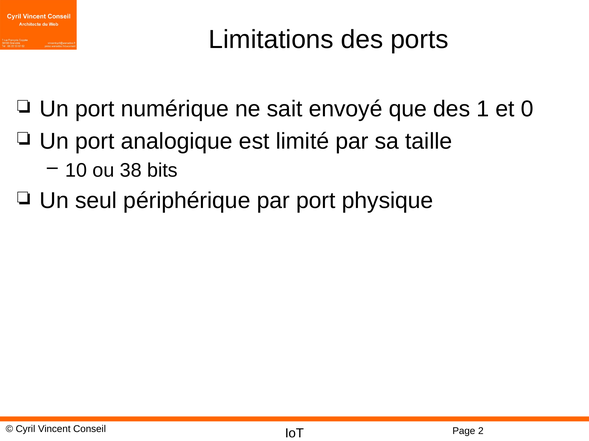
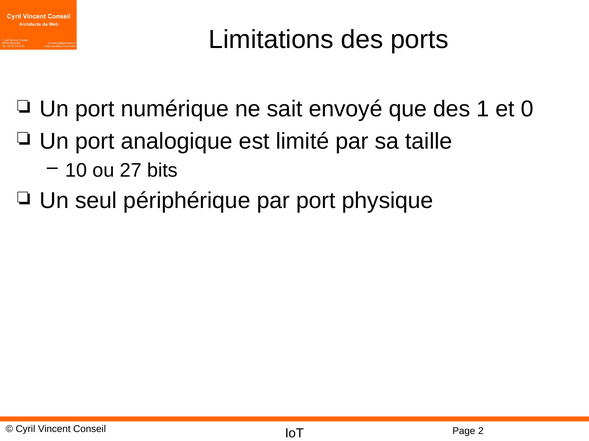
38: 38 -> 27
